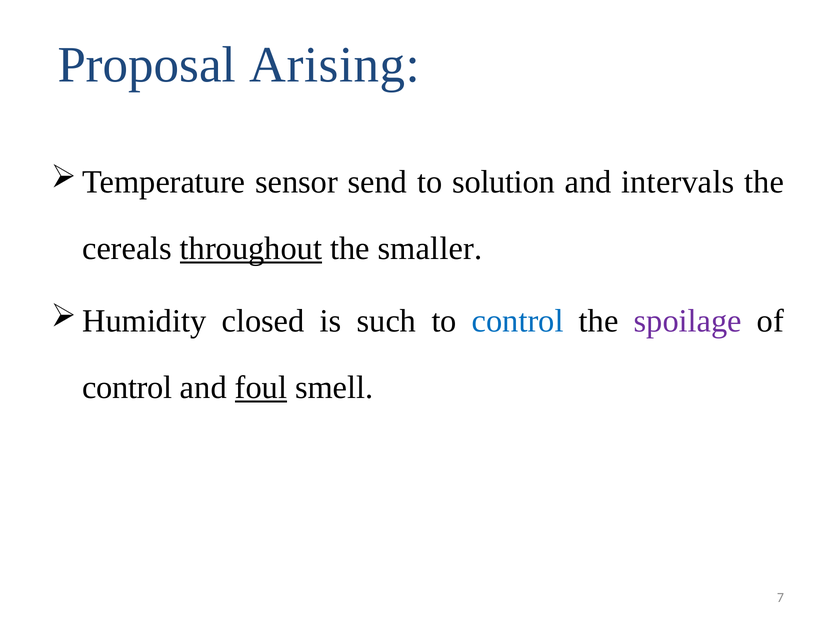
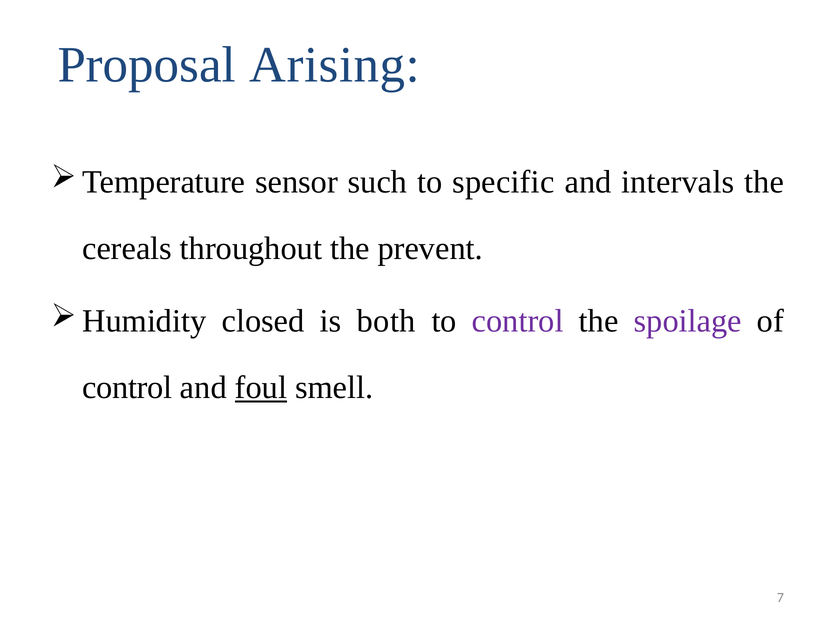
send: send -> such
solution: solution -> specific
throughout underline: present -> none
smaller: smaller -> prevent
such: such -> both
control at (518, 321) colour: blue -> purple
